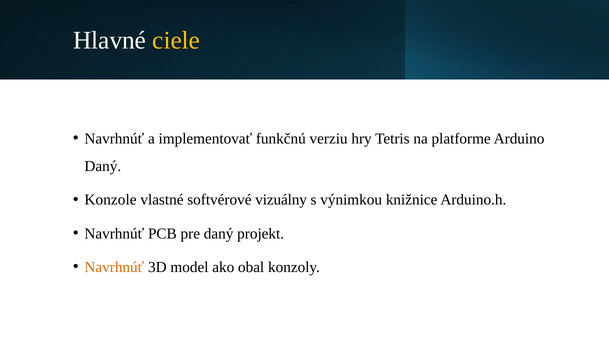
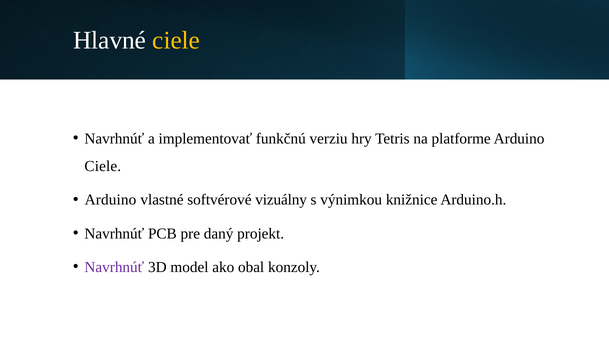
Daný at (103, 166): Daný -> Ciele
Konzole at (111, 200): Konzole -> Arduino
Navrhnúť at (114, 268) colour: orange -> purple
